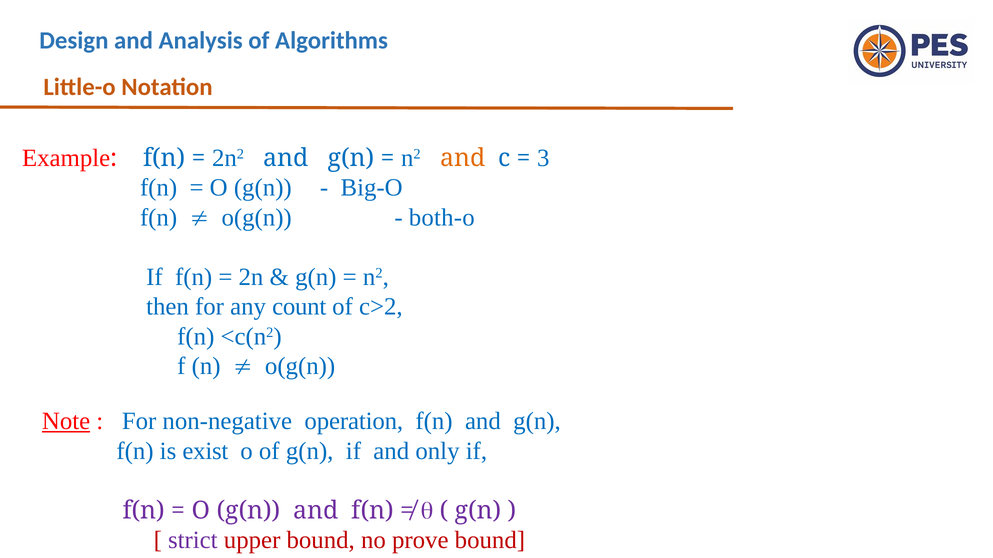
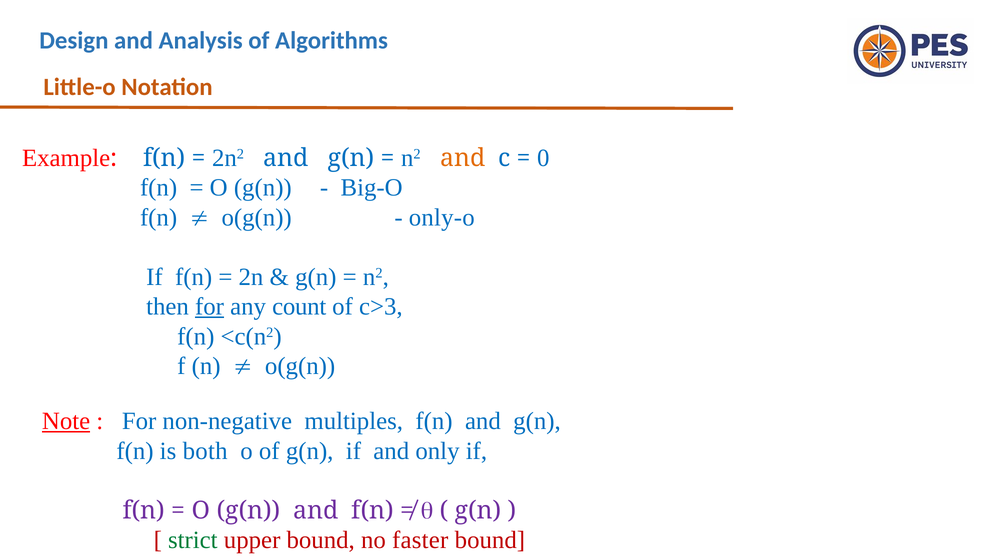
3: 3 -> 0
both-o: both-o -> only-o
for at (210, 307) underline: none -> present
c>2: c>2 -> c>3
operation: operation -> multiples
exist: exist -> both
strict colour: purple -> green
prove: prove -> faster
